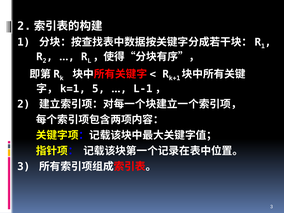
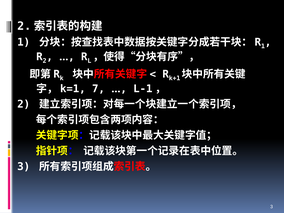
5: 5 -> 7
